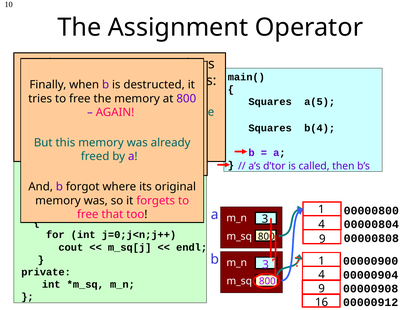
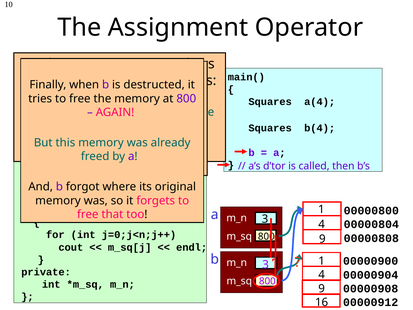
a(5: a(5 -> a(4
